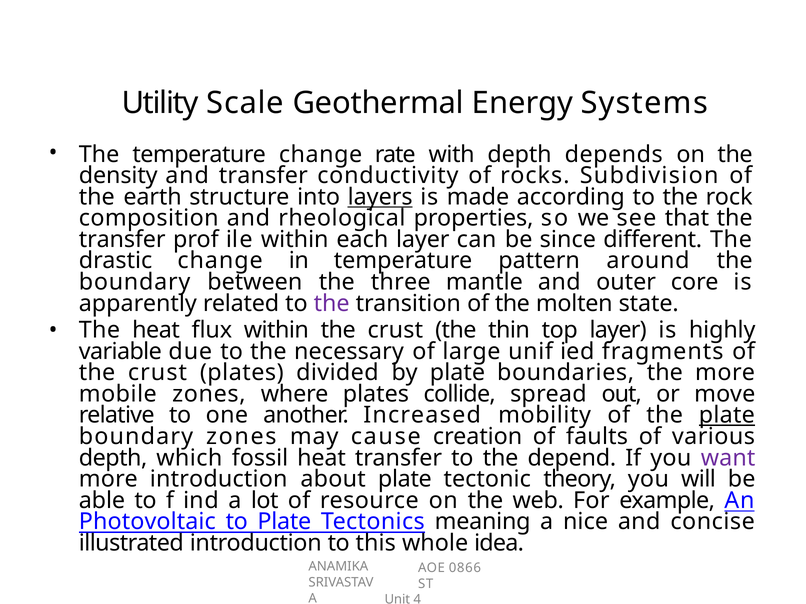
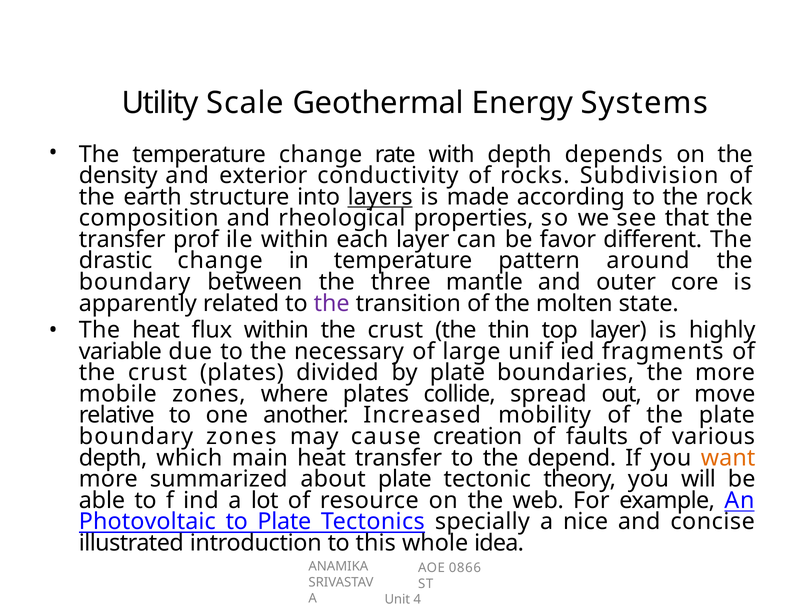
and transfer: transfer -> exterior
since: since -> favor
plate at (727, 415) underline: present -> none
fossil: fossil -> main
want colour: purple -> orange
more introduction: introduction -> summarized
meaning: meaning -> specially
